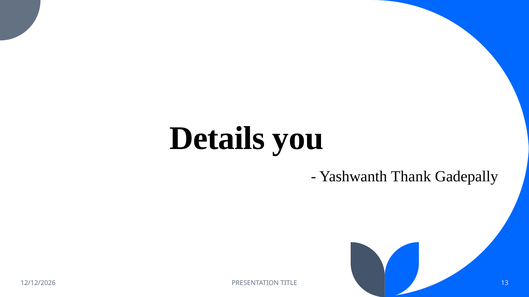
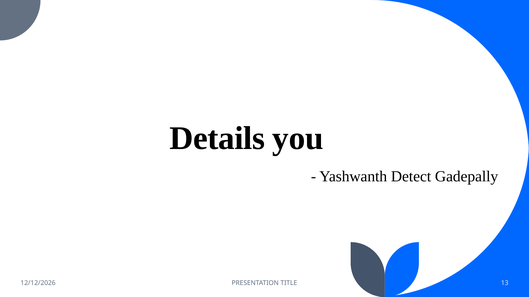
Thank: Thank -> Detect
